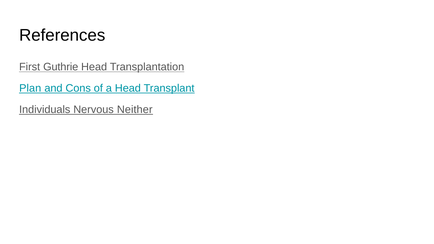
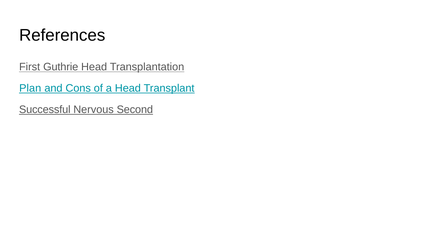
Individuals: Individuals -> Successful
Neither: Neither -> Second
